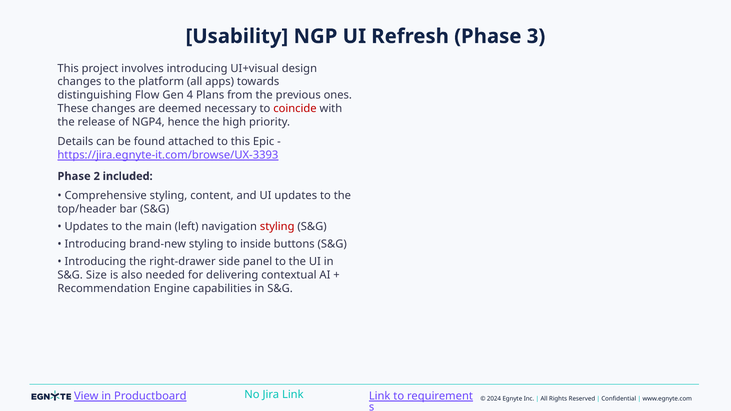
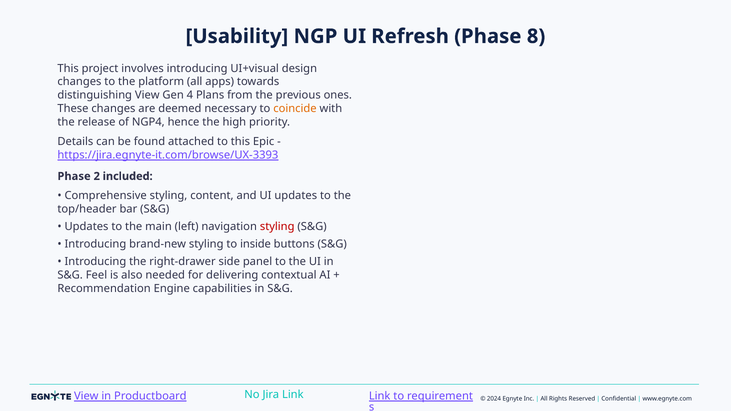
3: 3 -> 8
distinguishing Flow: Flow -> View
coincide colour: red -> orange
Size: Size -> Feel
